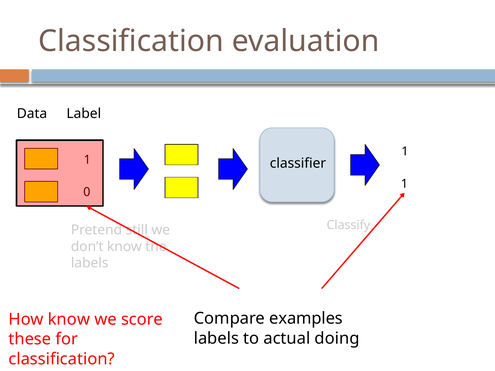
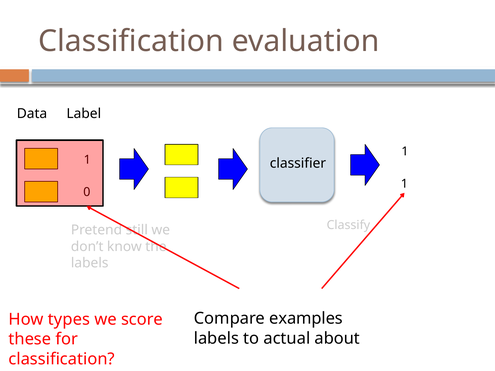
How know: know -> types
doing: doing -> about
